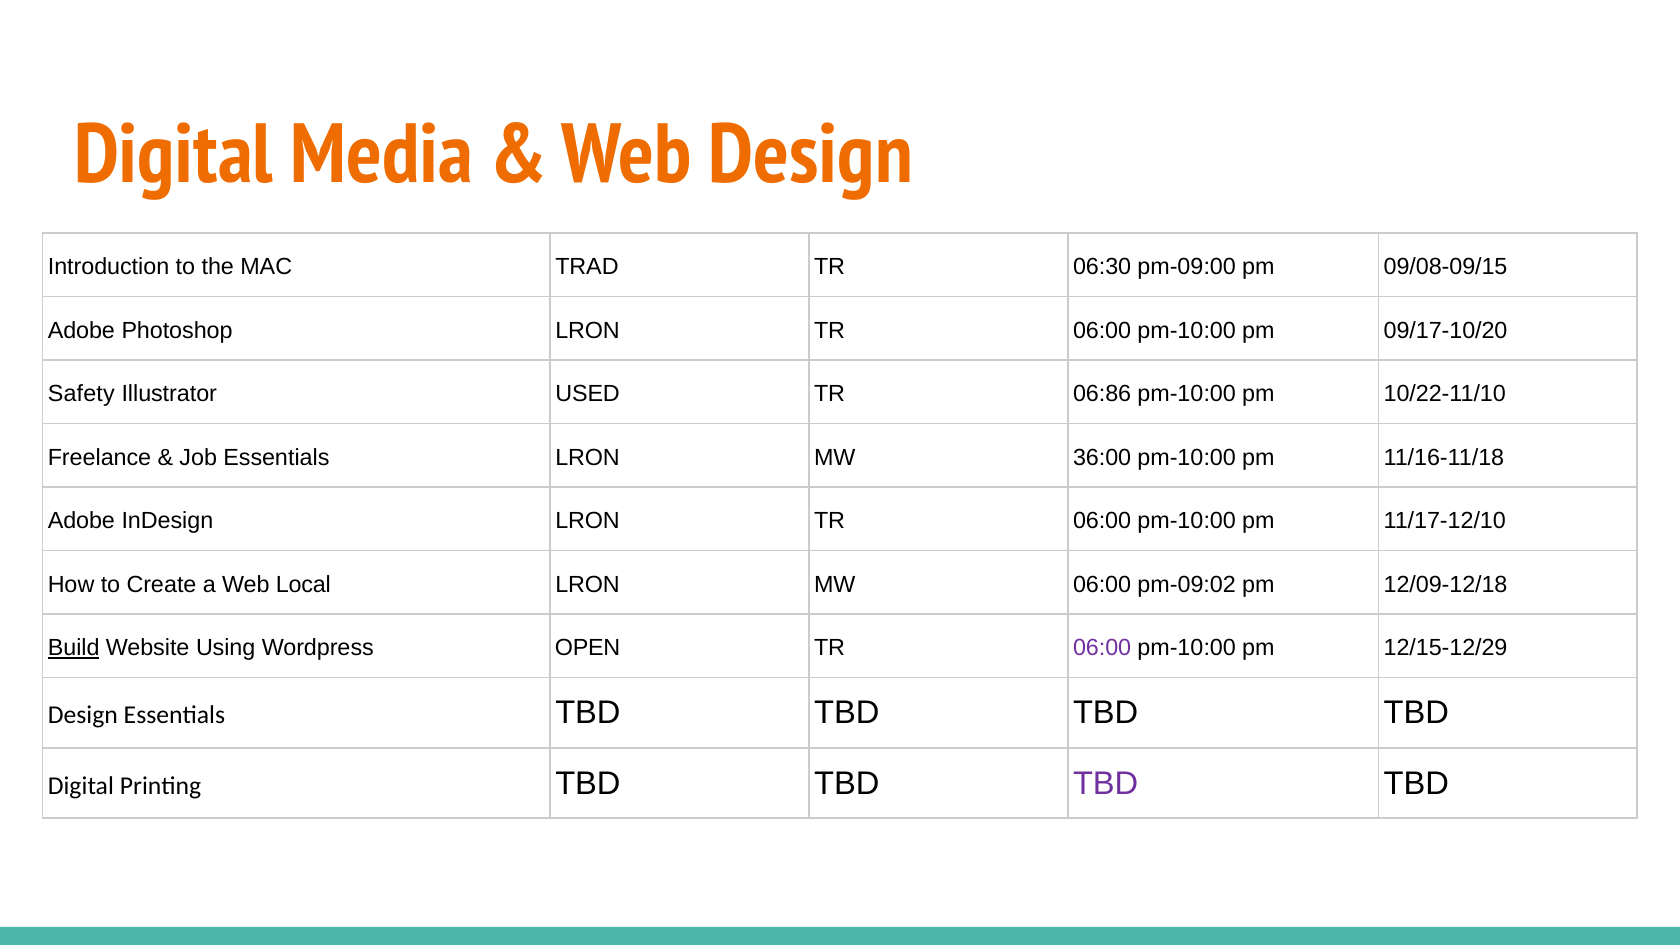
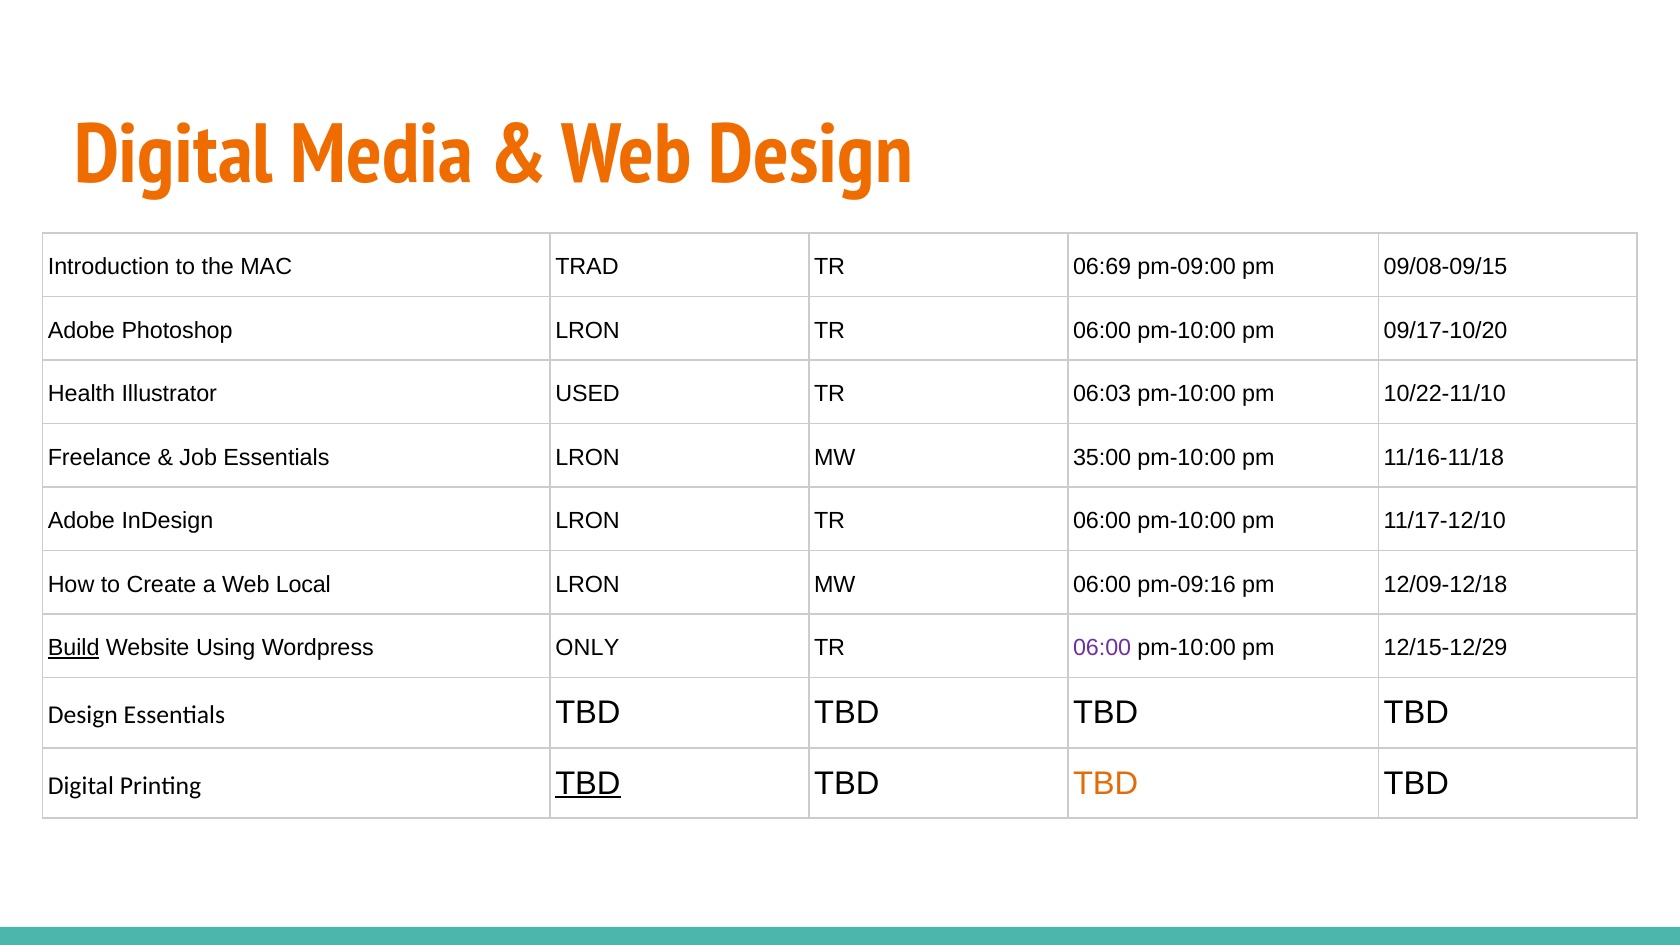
06:30: 06:30 -> 06:69
Safety: Safety -> Health
06:86: 06:86 -> 06:03
36:00: 36:00 -> 35:00
pm-09:02: pm-09:02 -> pm-09:16
OPEN: OPEN -> ONLY
TBD at (588, 783) underline: none -> present
TBD at (1106, 783) colour: purple -> orange
